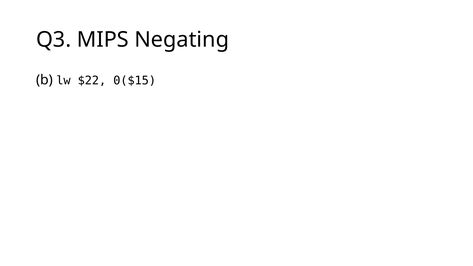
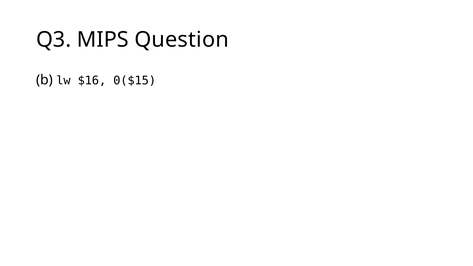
Negating: Negating -> Question
$22: $22 -> $16
